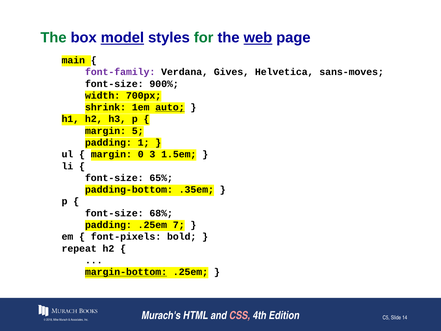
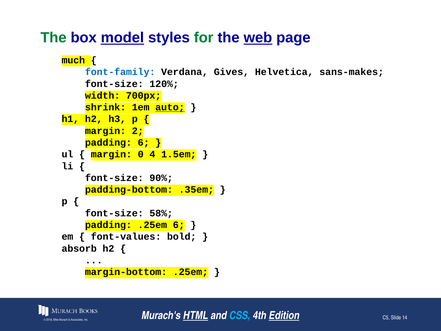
main: main -> much
font-family colour: purple -> blue
sans-moves: sans-moves -> sans-makes
900%: 900% -> 120%
5: 5 -> 2
padding 1: 1 -> 6
3: 3 -> 4
65%: 65% -> 90%
68%: 68% -> 58%
.25em 7: 7 -> 6
font-pixels: font-pixels -> font-values
repeat: repeat -> absorb
margin-bottom underline: present -> none
HTML underline: none -> present
CSS colour: pink -> light blue
Edition underline: none -> present
